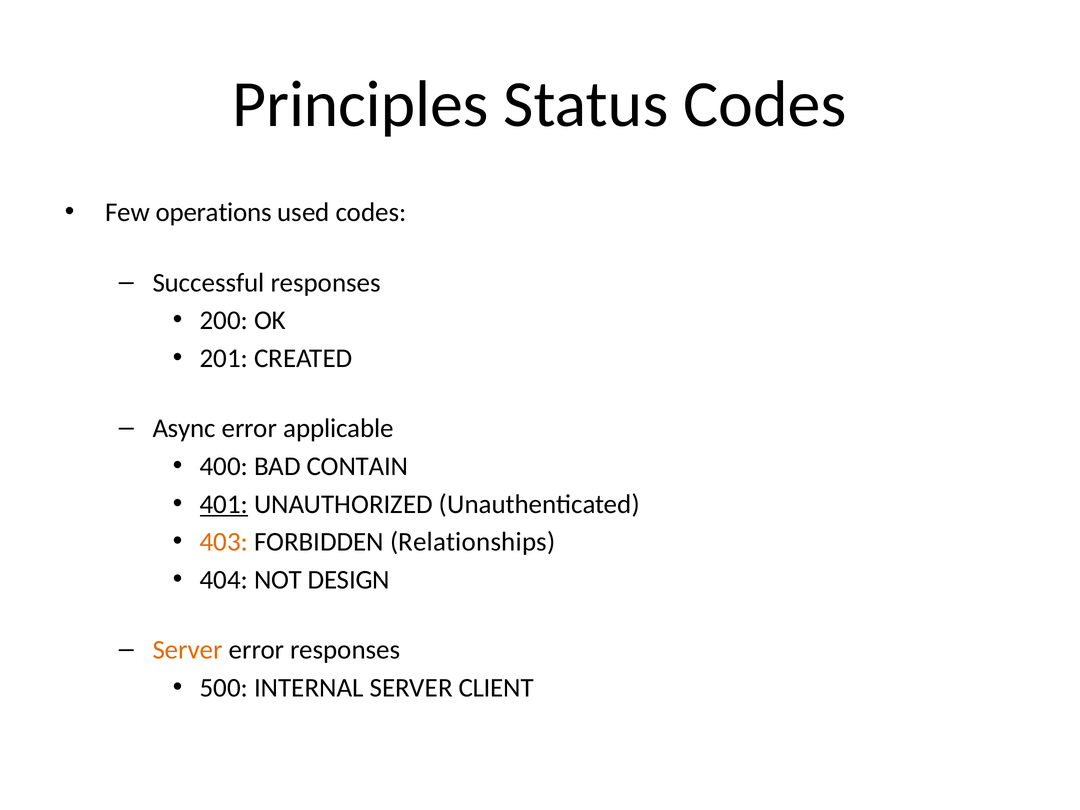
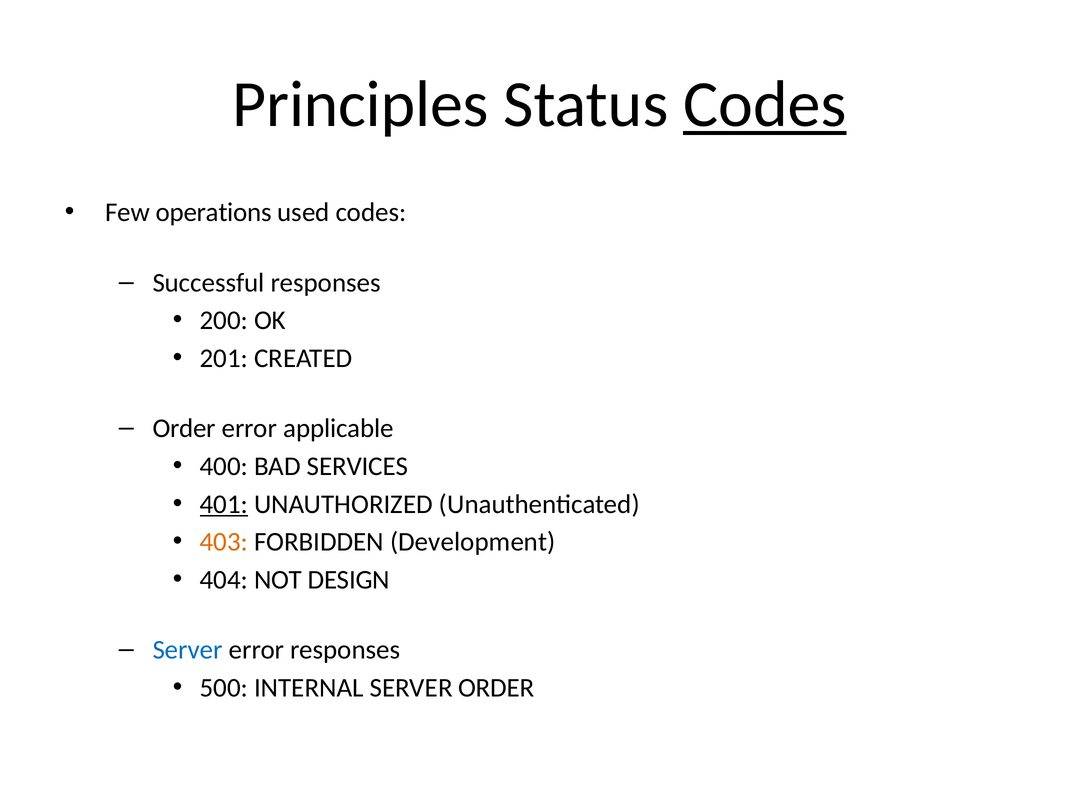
Codes at (765, 105) underline: none -> present
Async at (184, 428): Async -> Order
CONTAIN: CONTAIN -> SERVICES
Relationships: Relationships -> Development
Server at (188, 650) colour: orange -> blue
SERVER CLIENT: CLIENT -> ORDER
